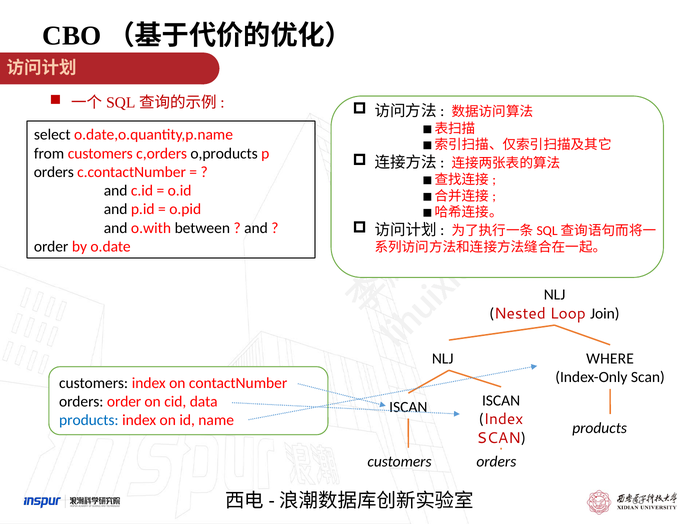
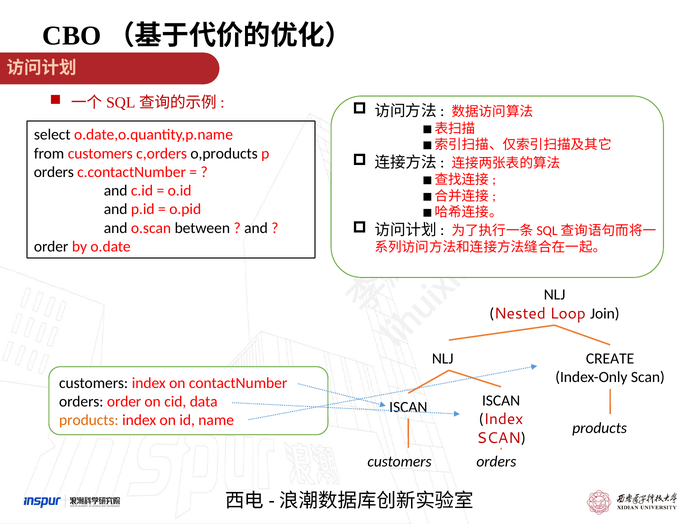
o.with: o.with -> o.scan
WHERE: WHERE -> CREATE
products at (89, 421) colour: blue -> orange
